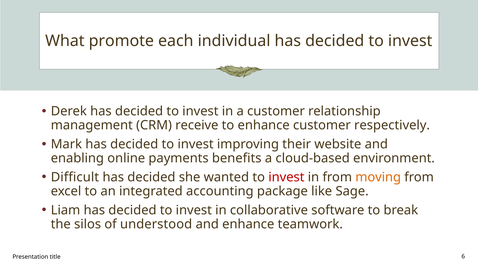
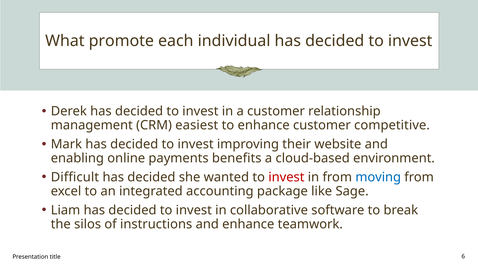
receive: receive -> easiest
respectively: respectively -> competitive
moving colour: orange -> blue
understood: understood -> instructions
